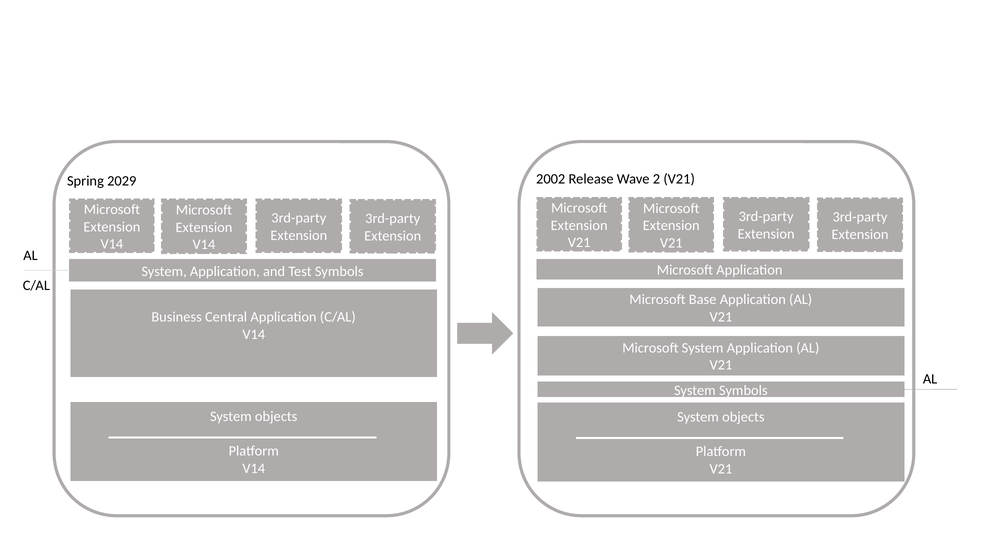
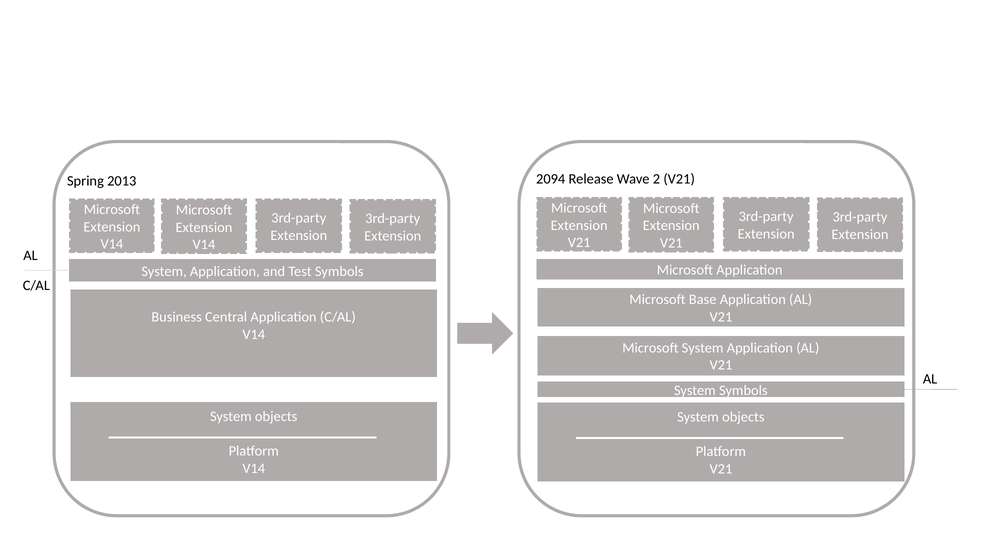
2002: 2002 -> 2094
2029: 2029 -> 2013
